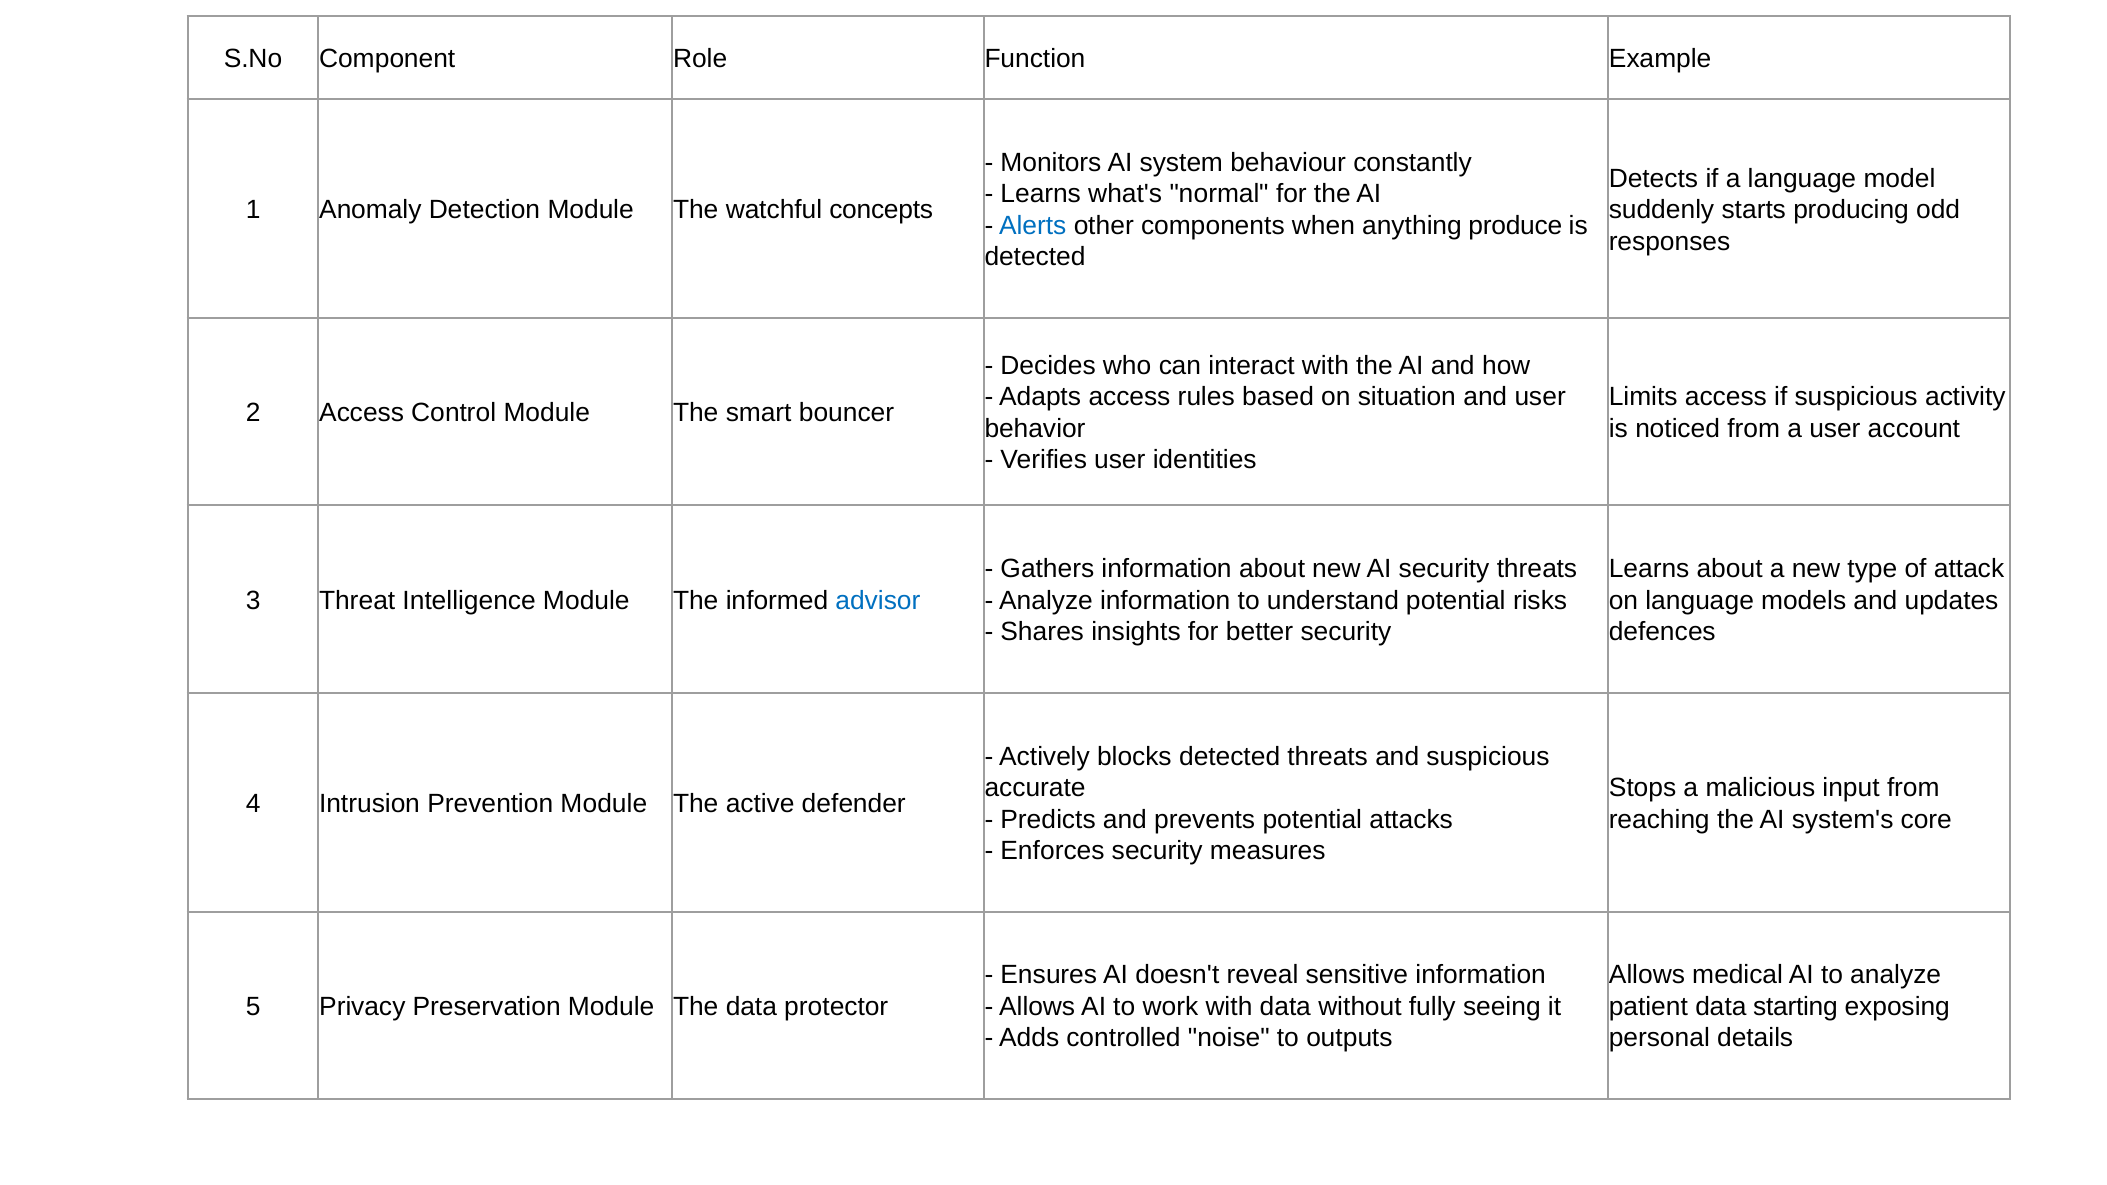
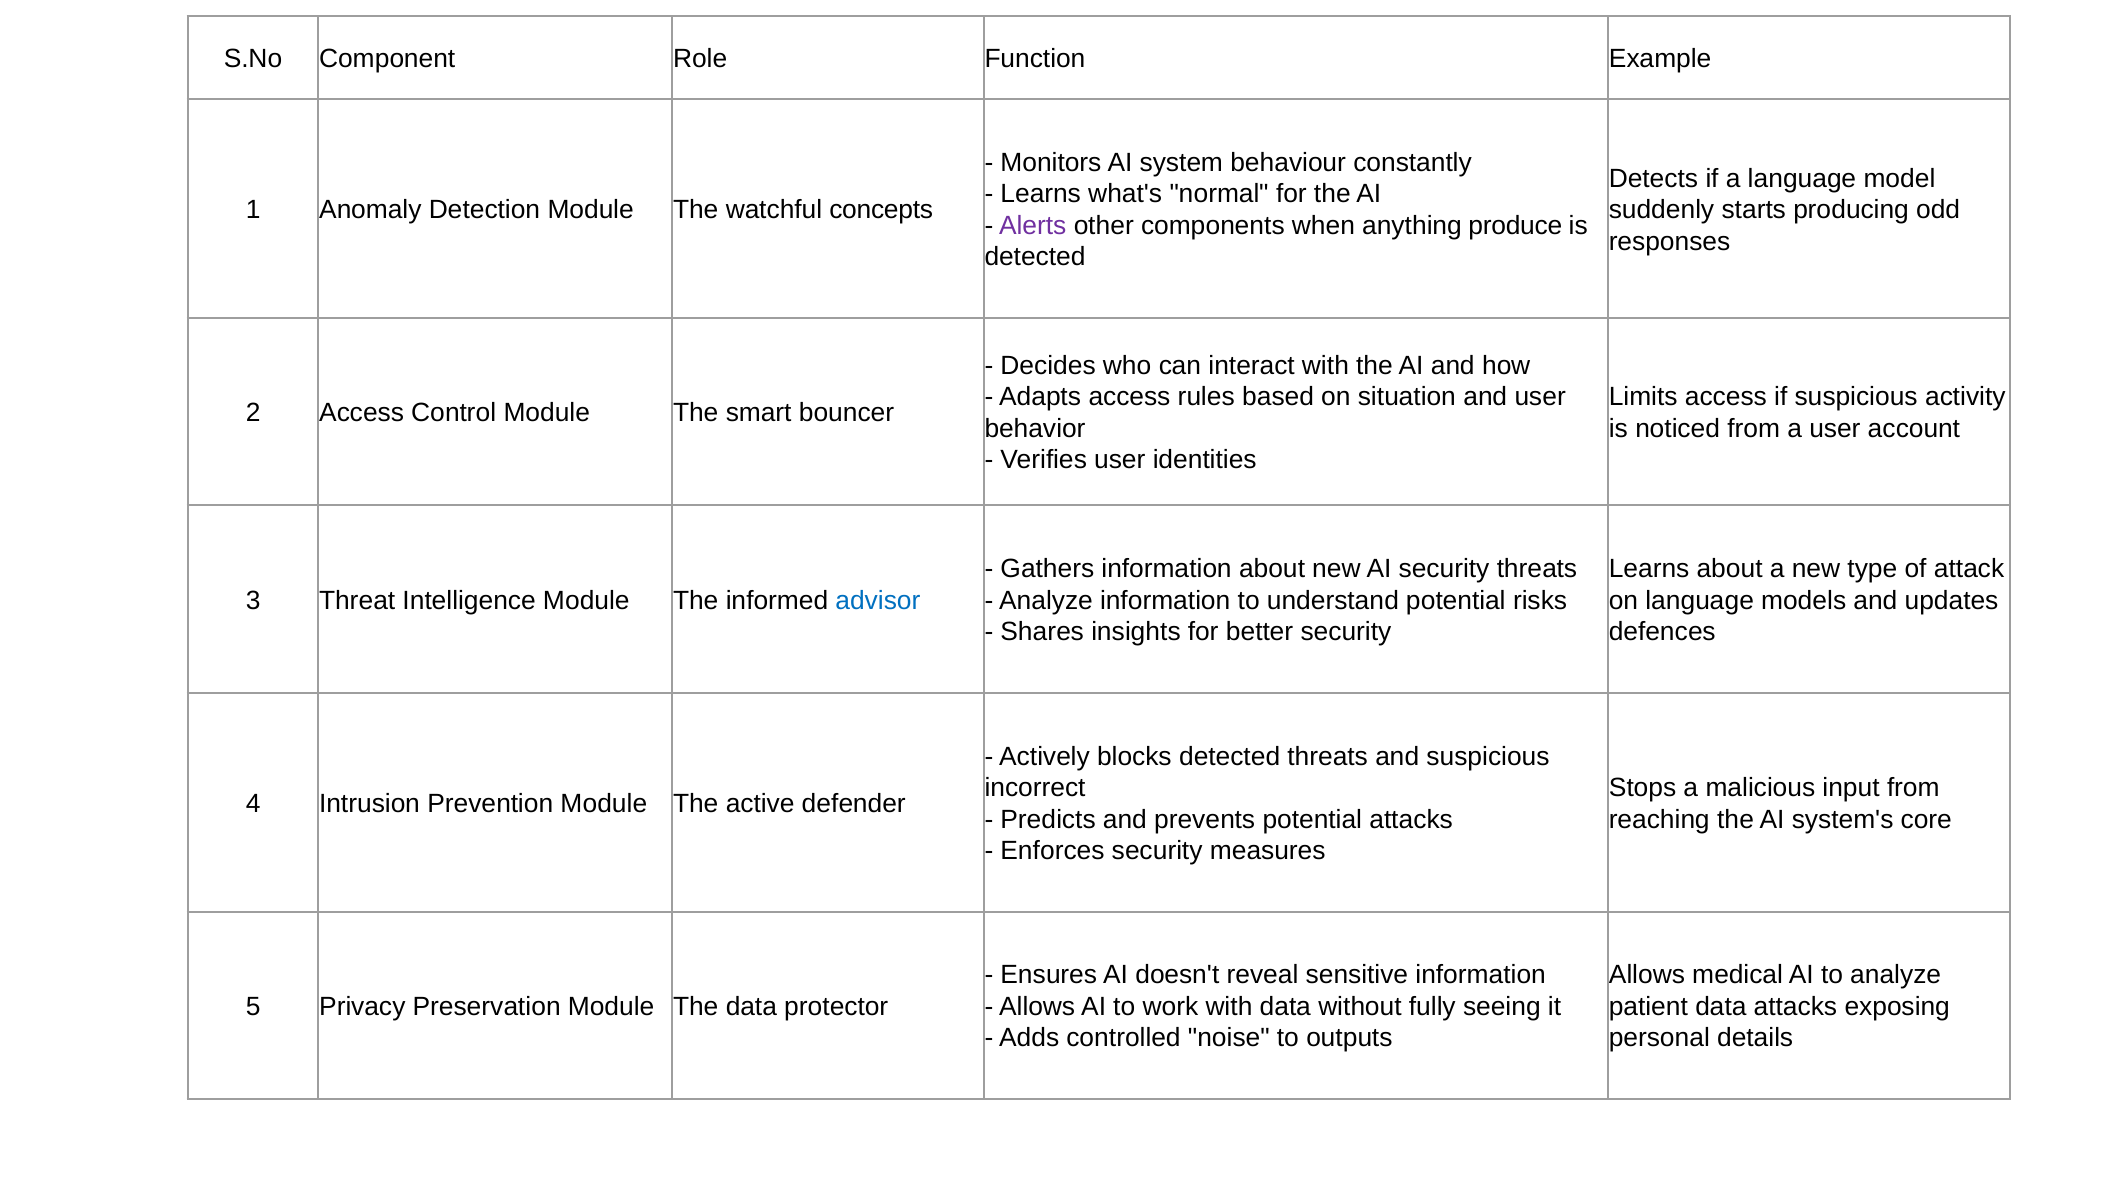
Alerts colour: blue -> purple
accurate: accurate -> incorrect
data starting: starting -> attacks
